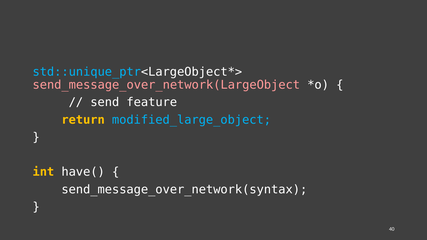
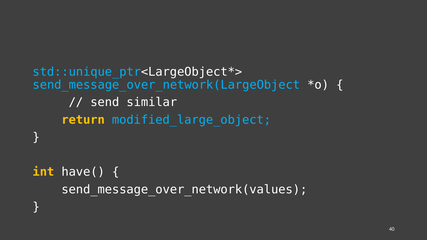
send_message_over_network(LargeObject colour: pink -> light blue
feature: feature -> similar
send_message_over_network(syntax: send_message_over_network(syntax -> send_message_over_network(values
